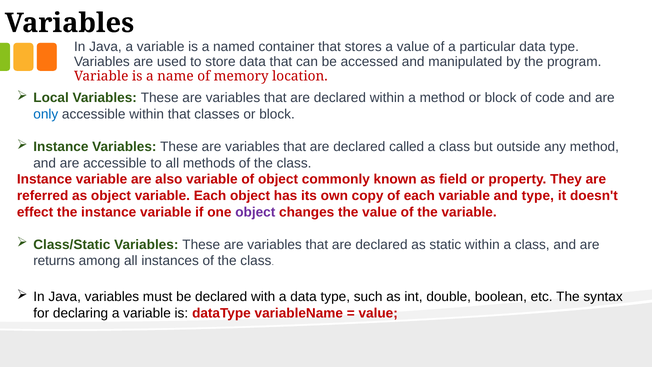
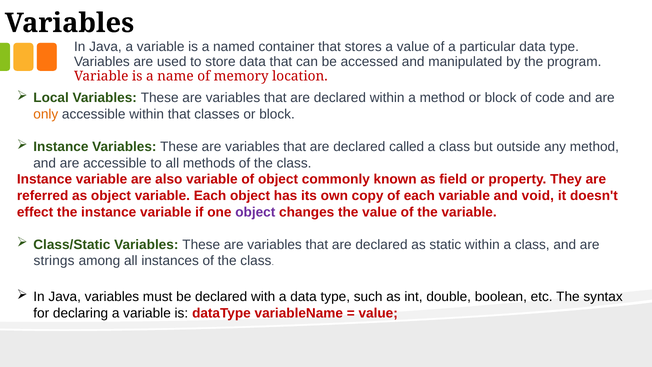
only colour: blue -> orange
and type: type -> void
returns: returns -> strings
